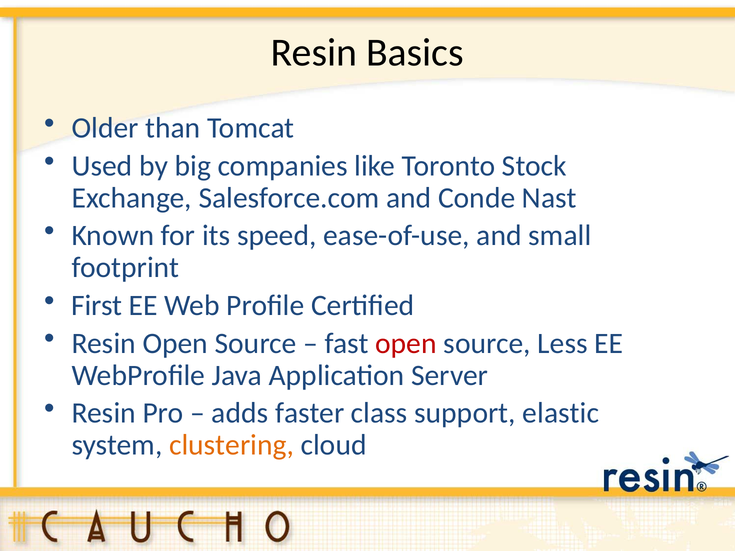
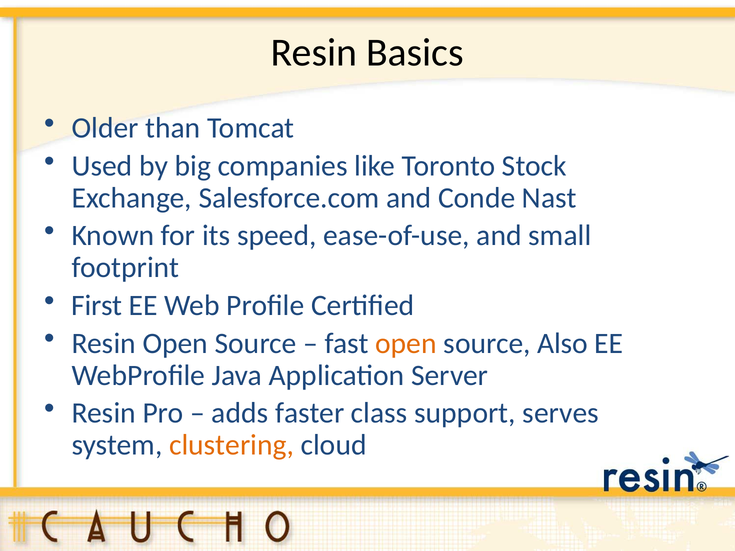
open at (406, 343) colour: red -> orange
Less: Less -> Also
elastic: elastic -> serves
